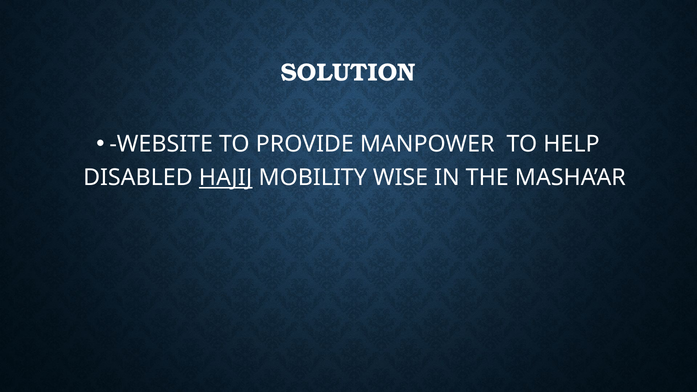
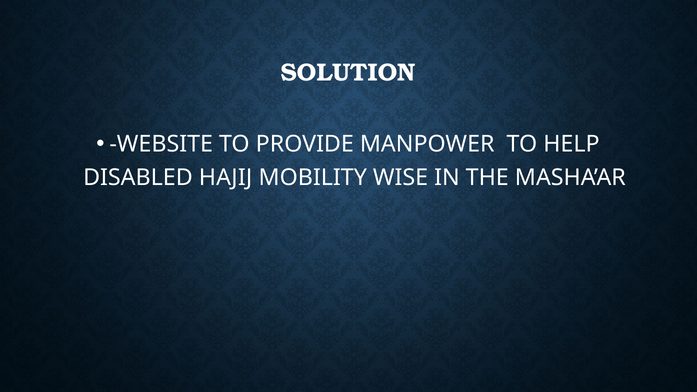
HAJIJ underline: present -> none
